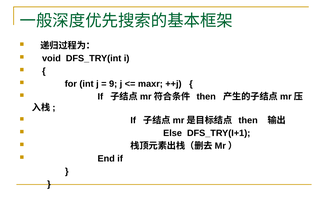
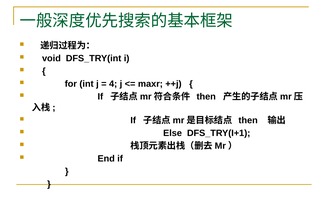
9: 9 -> 4
